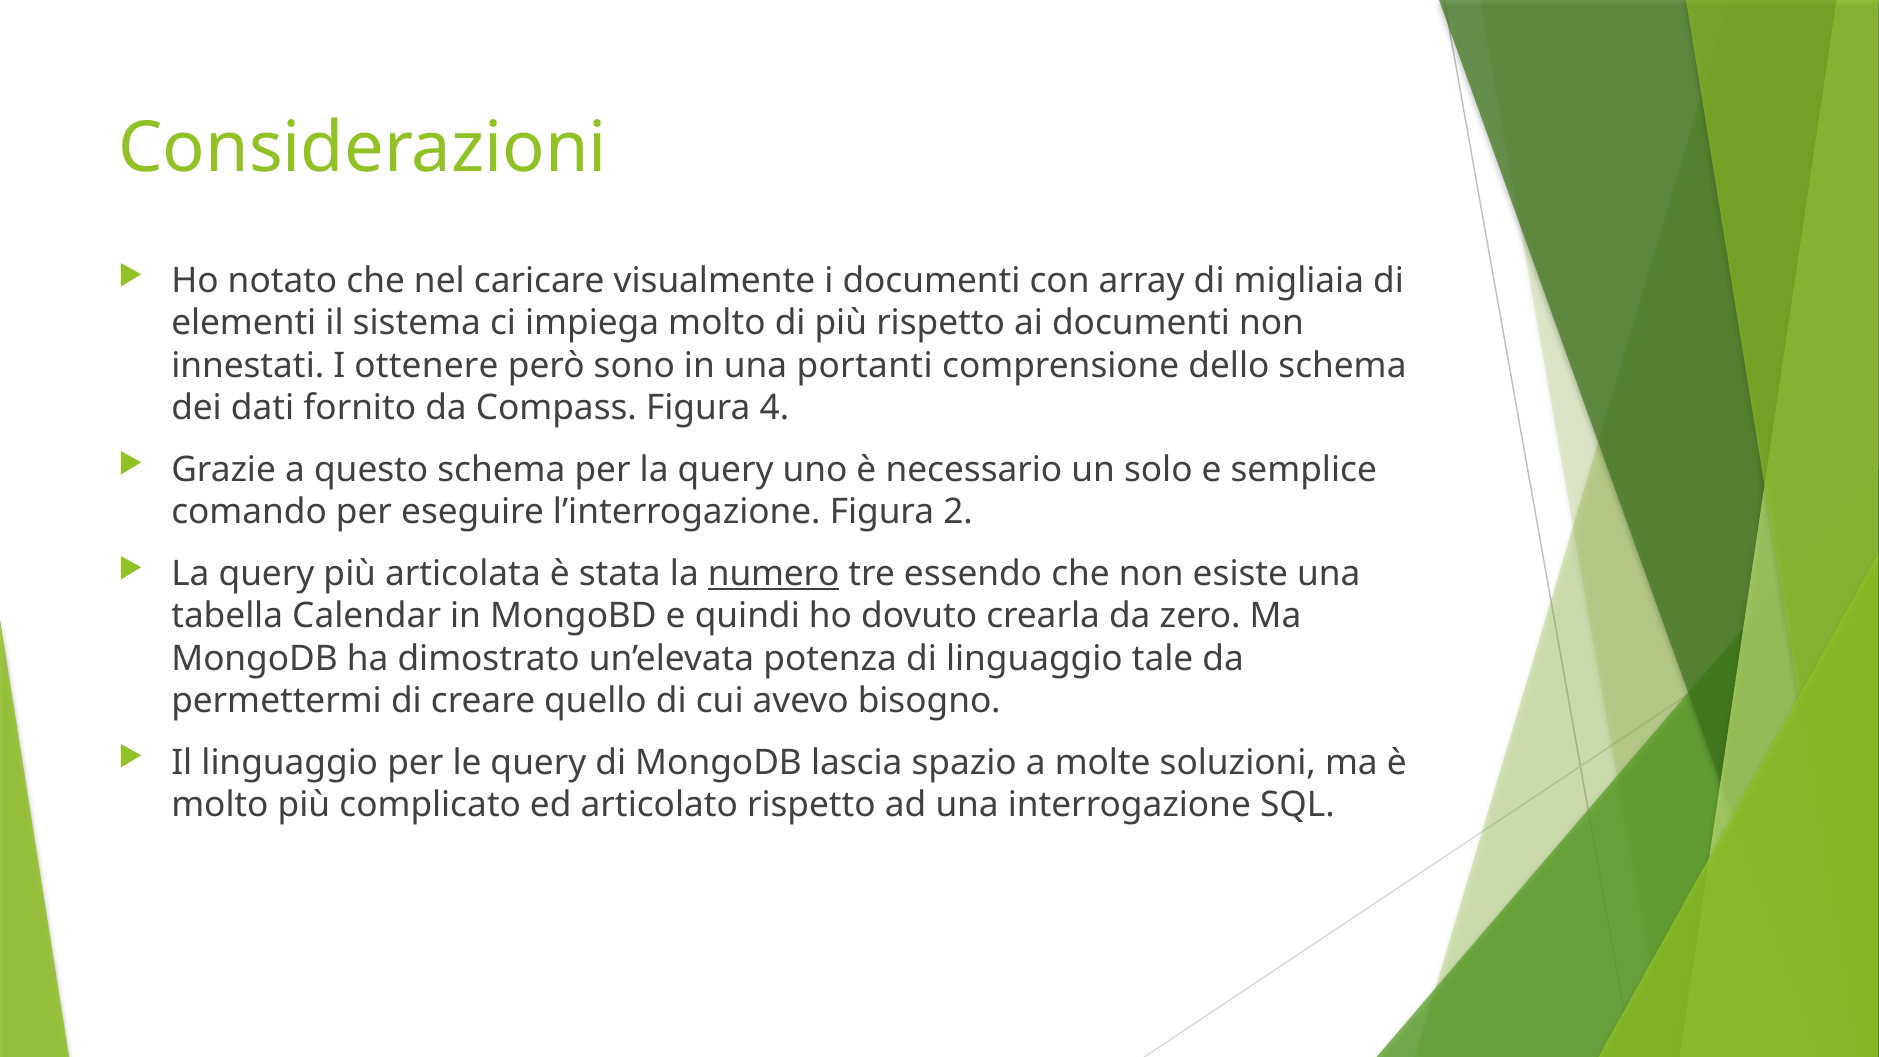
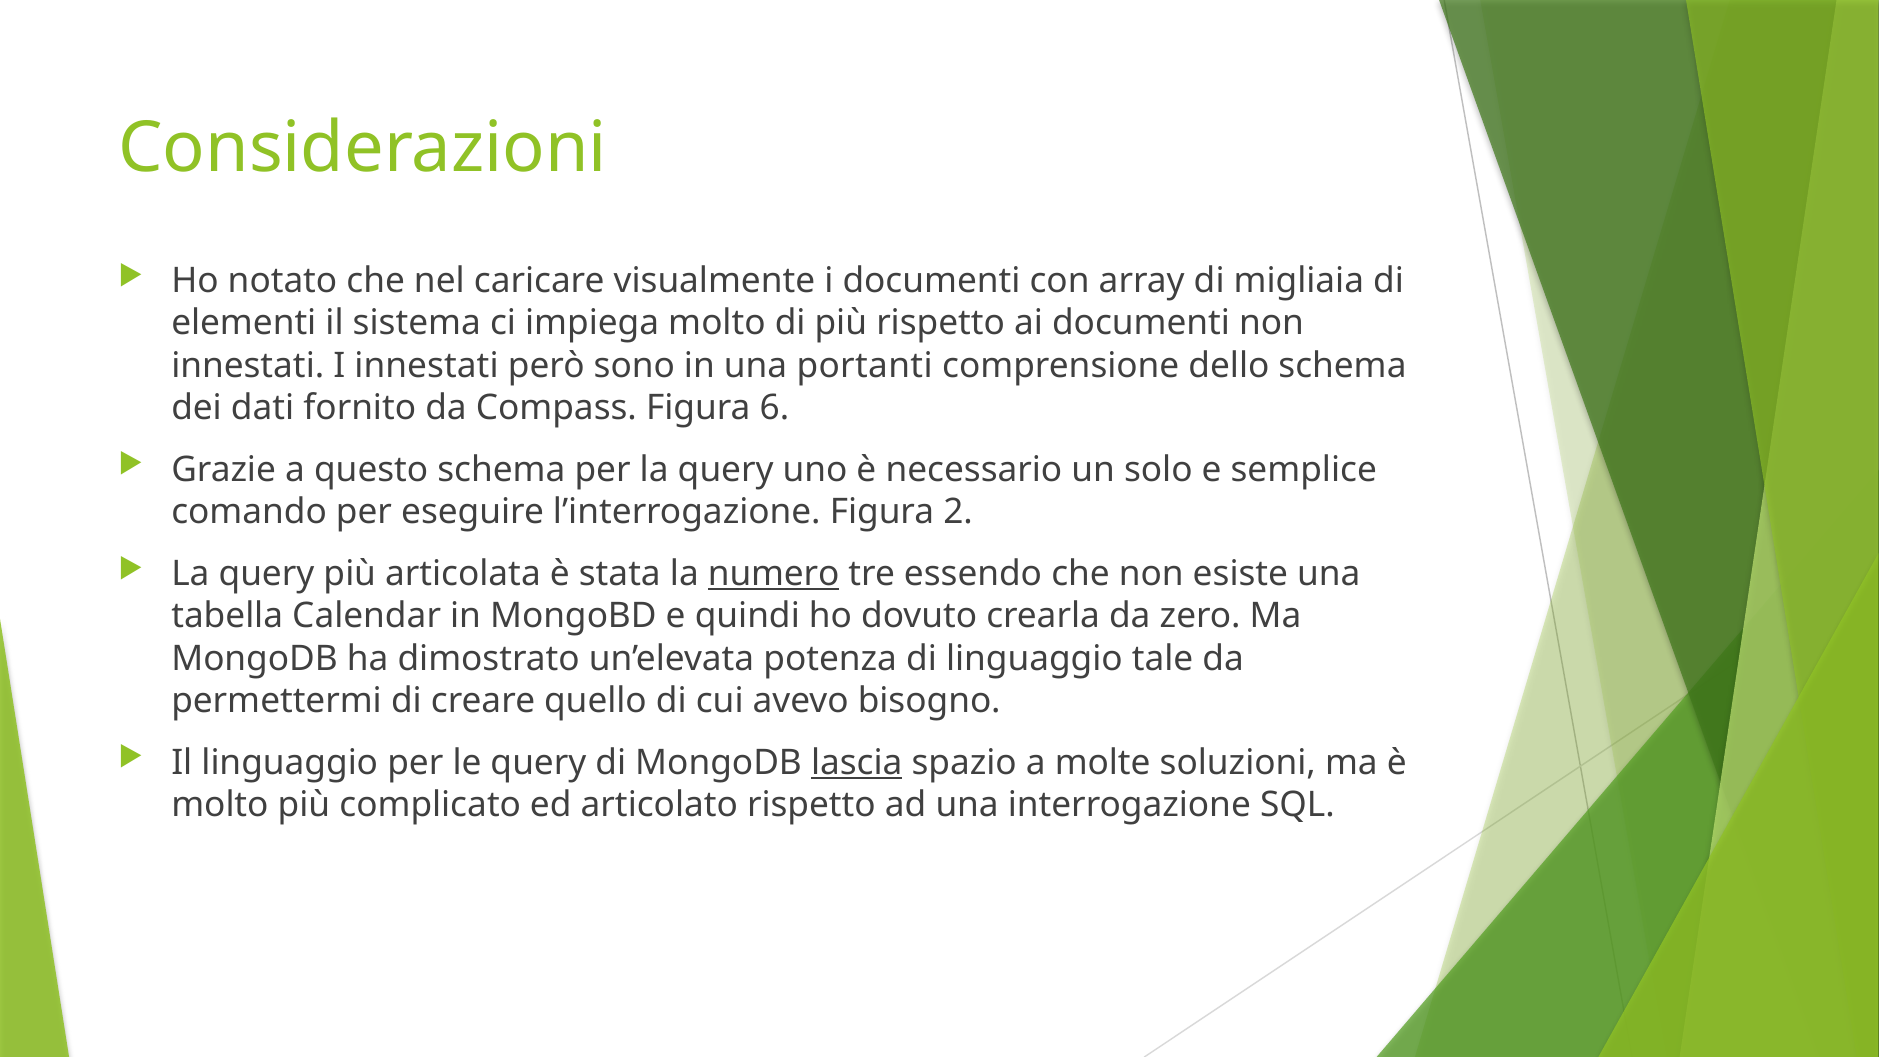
I ottenere: ottenere -> innestati
4: 4 -> 6
lascia underline: none -> present
